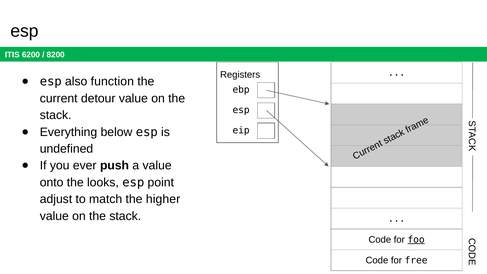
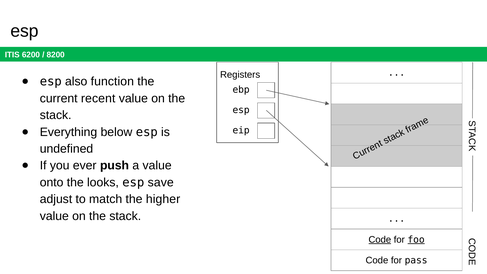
detour: detour -> recent
point: point -> save
Code at (380, 240) underline: none -> present
free: free -> pass
